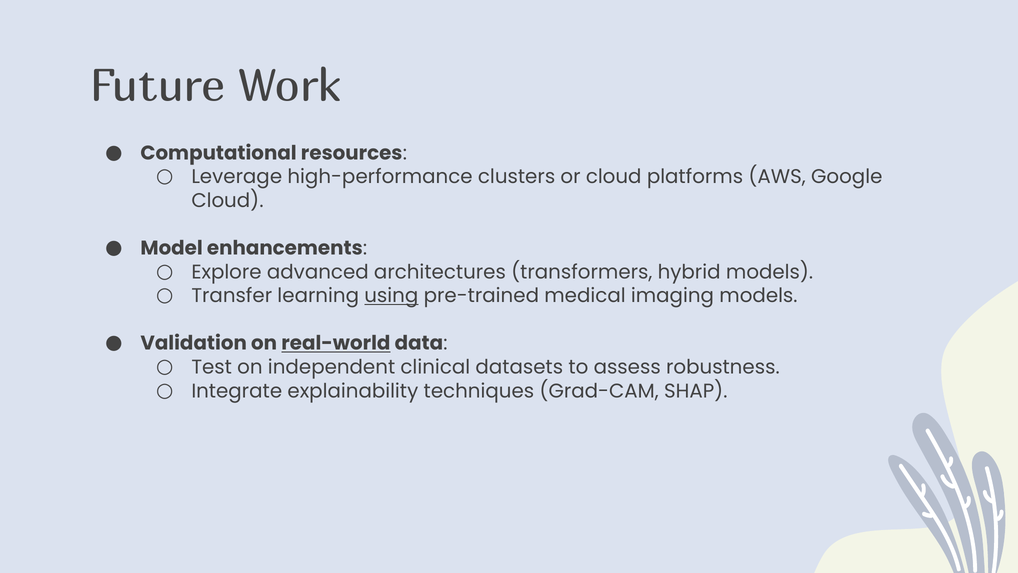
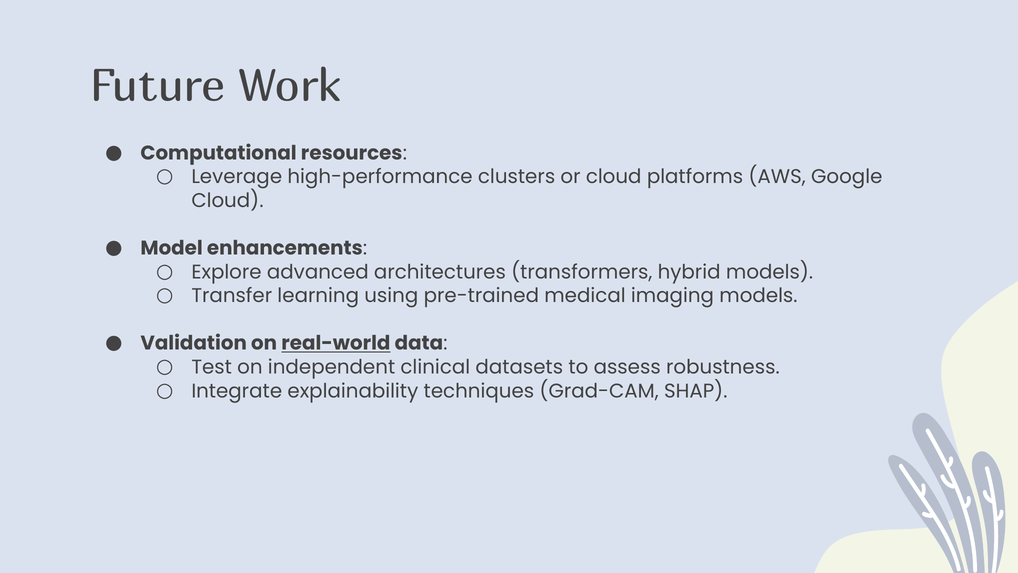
using underline: present -> none
